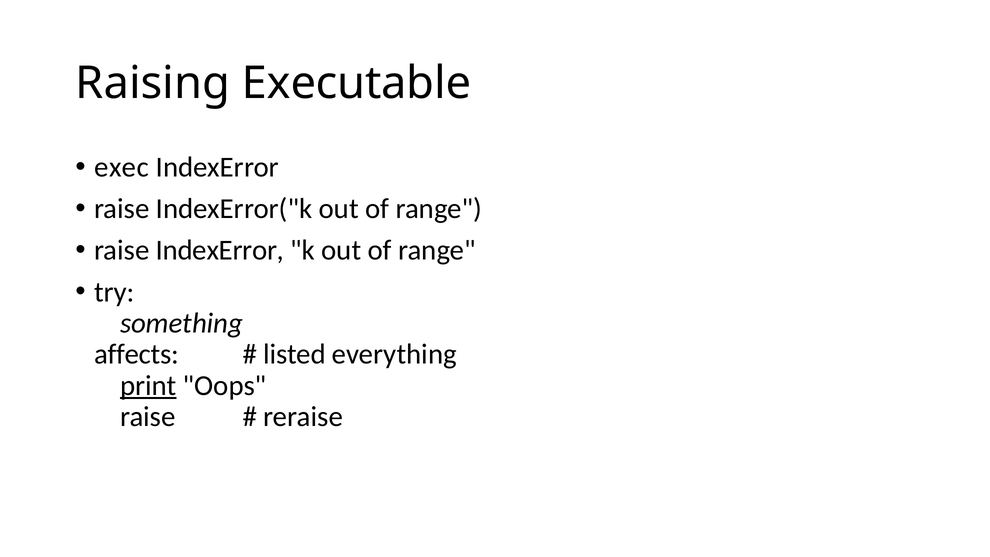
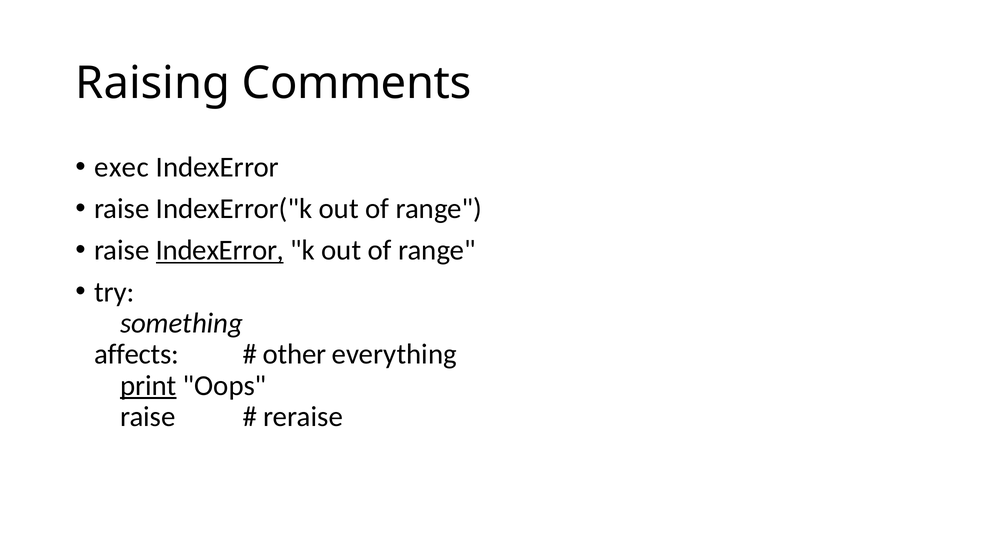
Executable: Executable -> Comments
IndexError at (220, 250) underline: none -> present
listed: listed -> other
